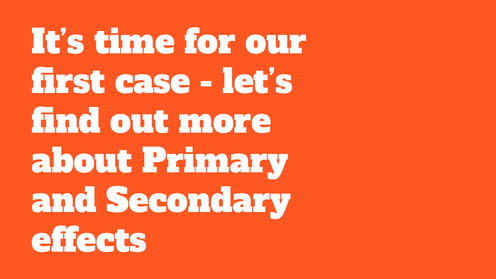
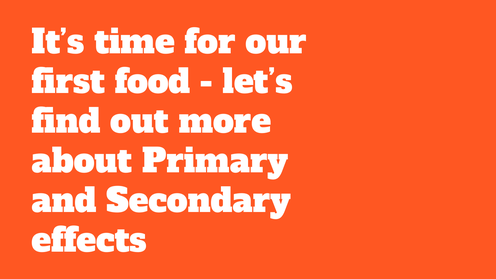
case: case -> food
